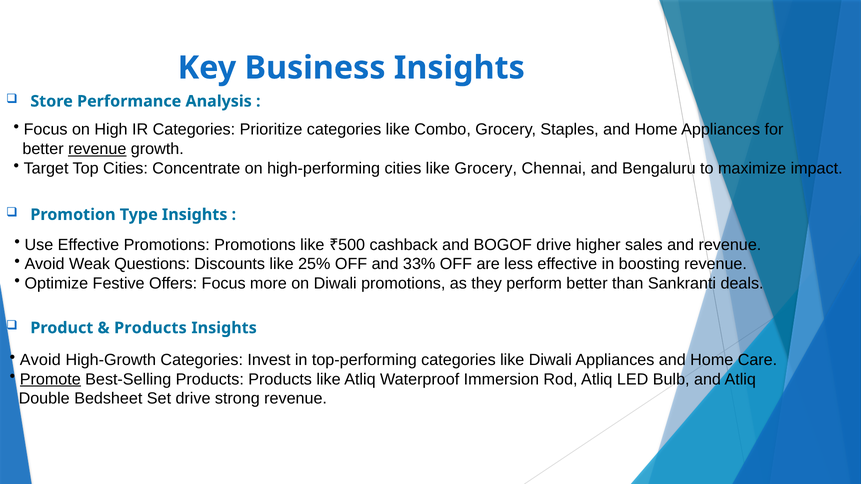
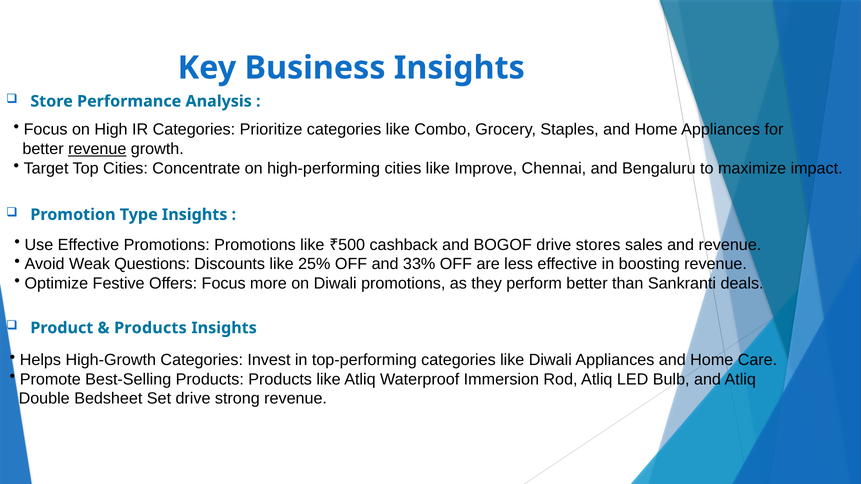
like Grocery: Grocery -> Improve
higher: higher -> stores
Avoid at (40, 360): Avoid -> Helps
Promote underline: present -> none
